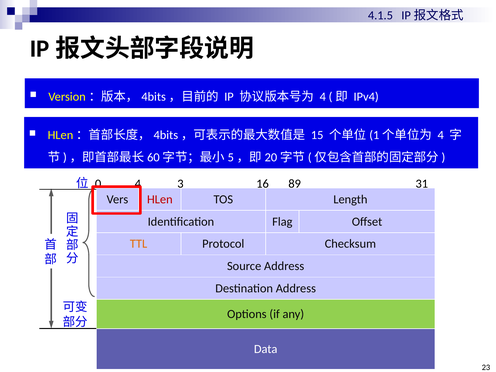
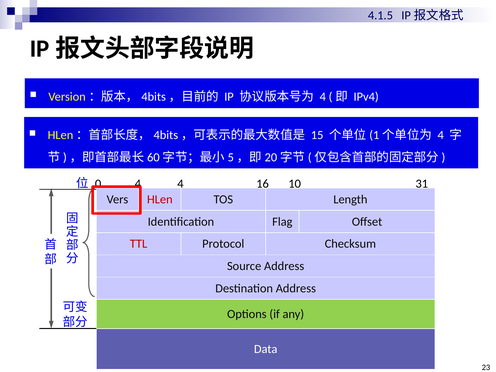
3 at (180, 184): 3 -> 4
89: 89 -> 10
TTL colour: orange -> red
